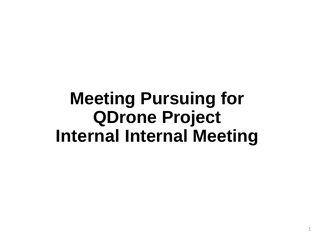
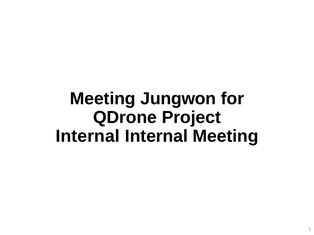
Pursuing: Pursuing -> Jungwon
